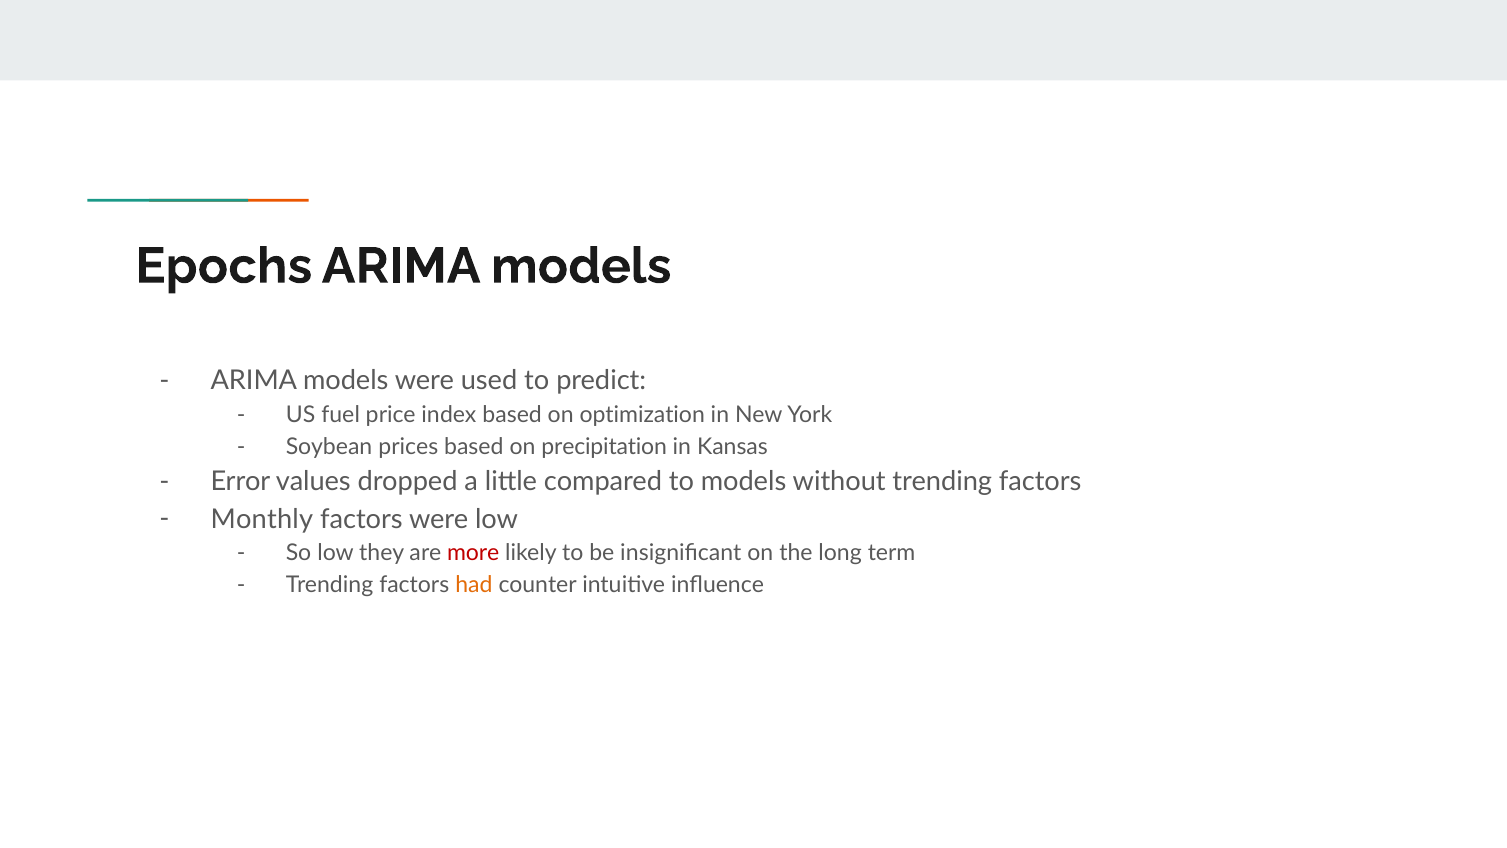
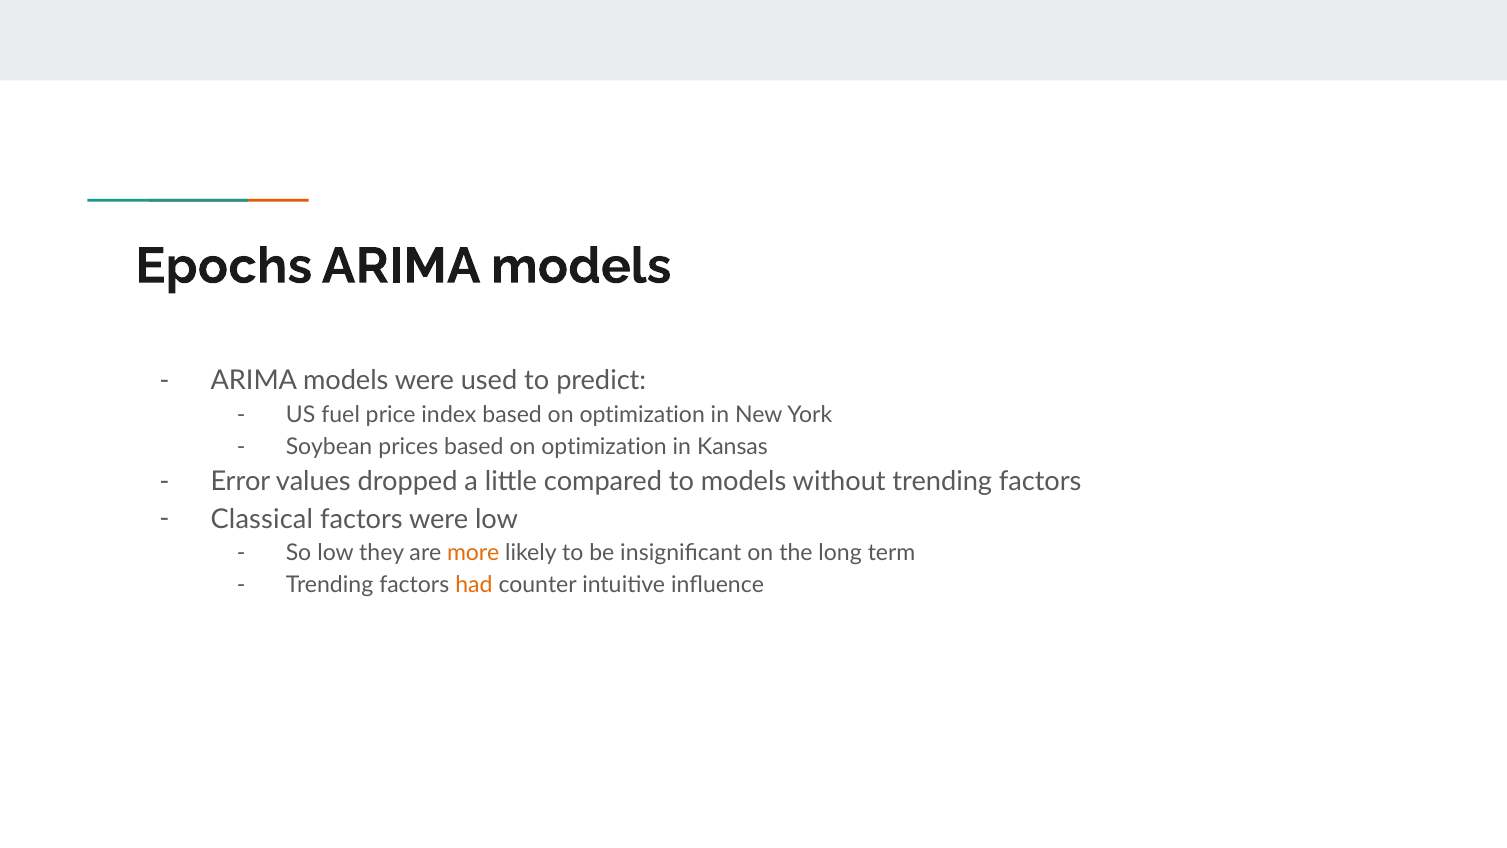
prices based on precipitation: precipitation -> optimization
Monthly: Monthly -> Classical
more colour: red -> orange
